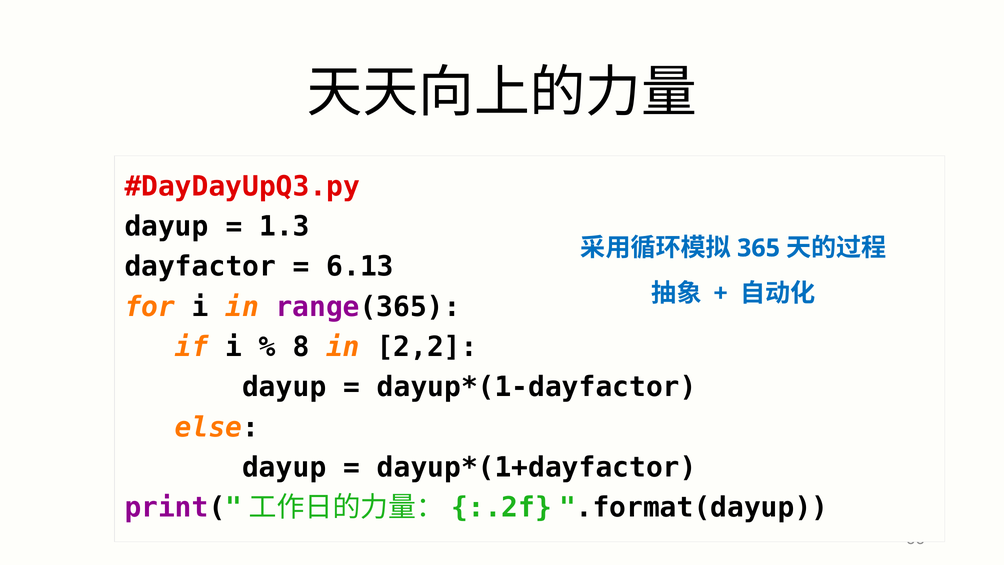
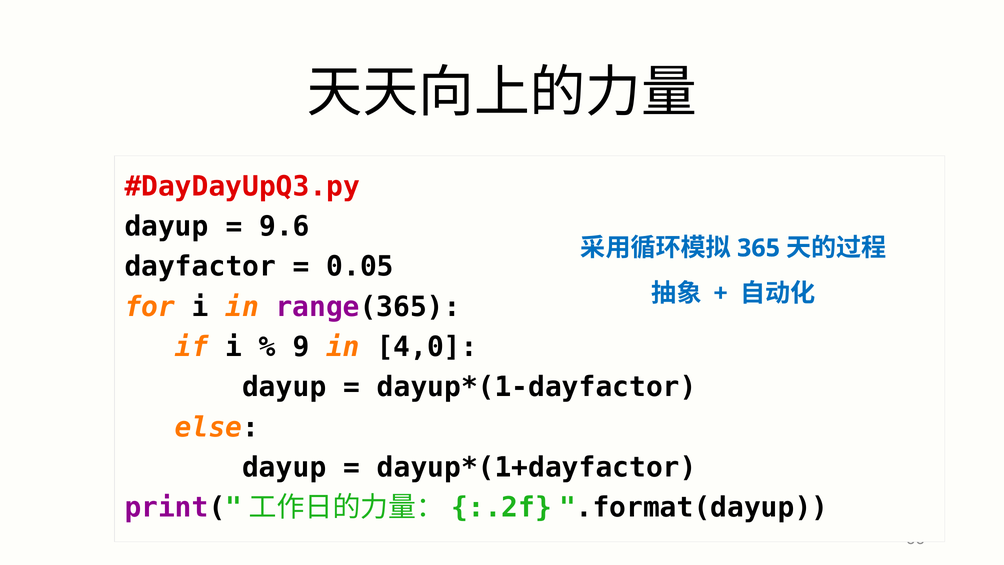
1.3: 1.3 -> 9.6
6.13: 6.13 -> 0.05
8: 8 -> 9
2,2: 2,2 -> 4,0
